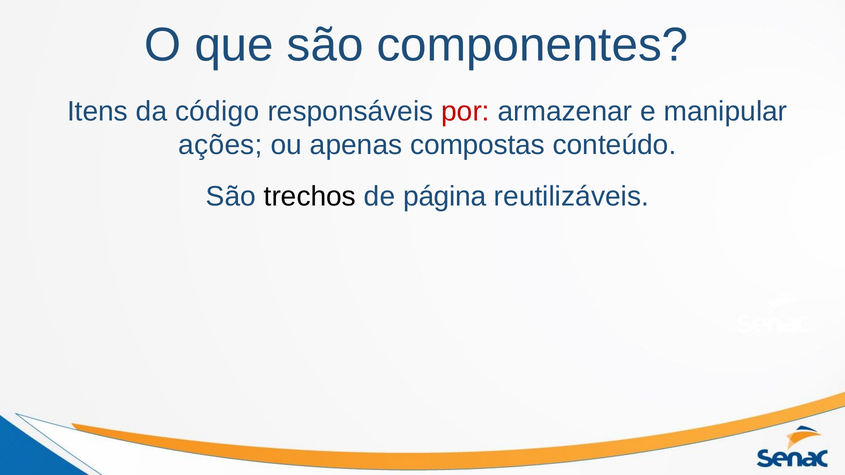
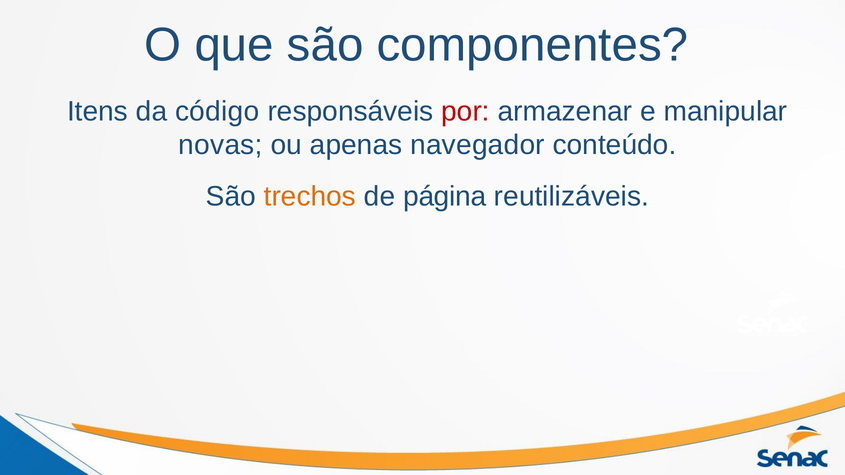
ações: ações -> novas
compostas: compostas -> navegador
trechos colour: black -> orange
